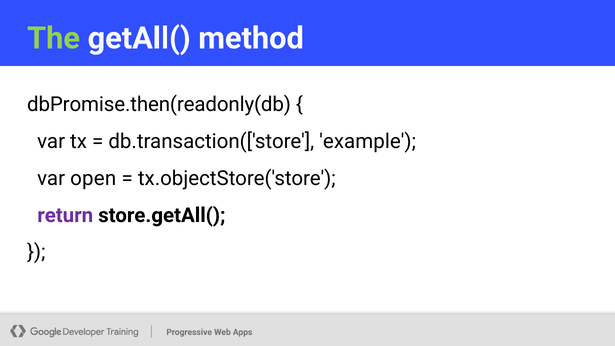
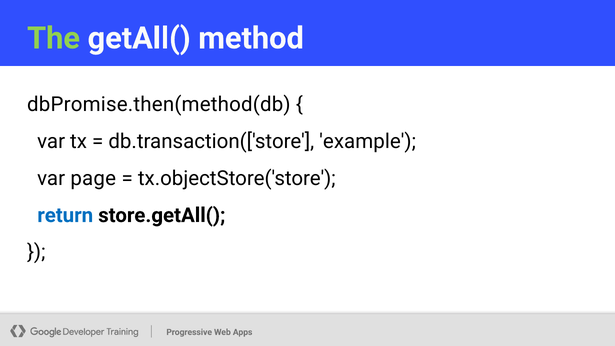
dbPromise.then(readonly(db: dbPromise.then(readonly(db -> dbPromise.then(method(db
open: open -> page
return colour: purple -> blue
